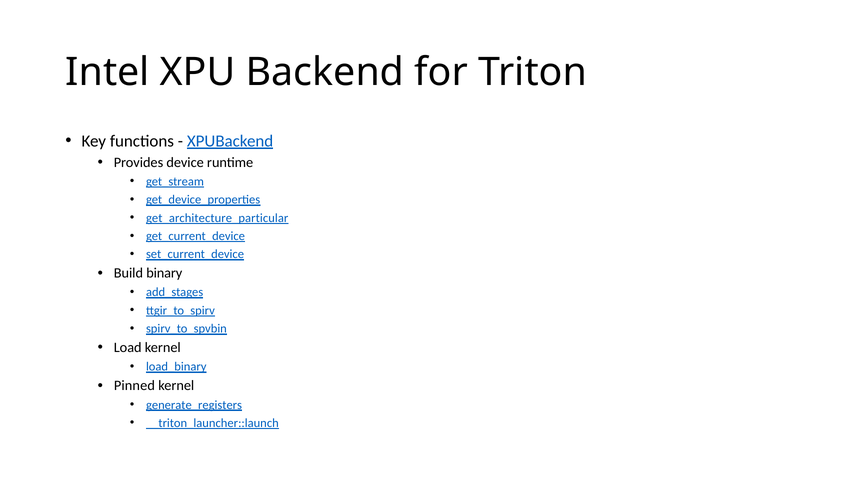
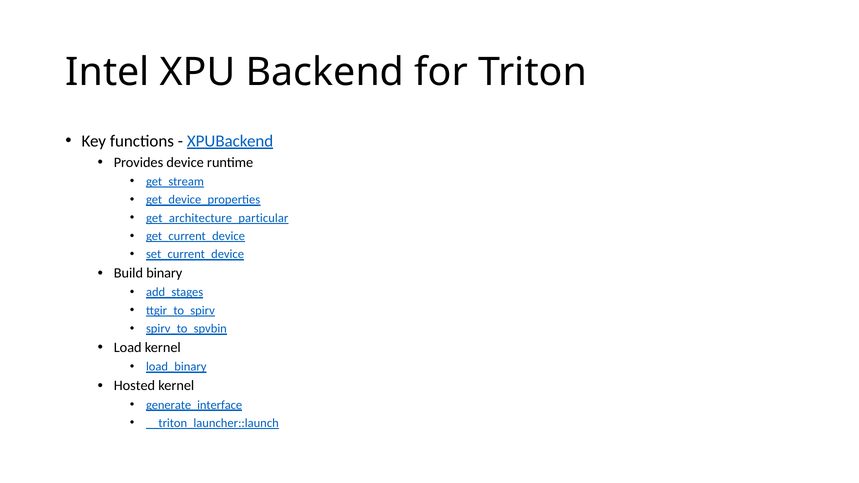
Pinned: Pinned -> Hosted
generate_registers: generate_registers -> generate_interface
